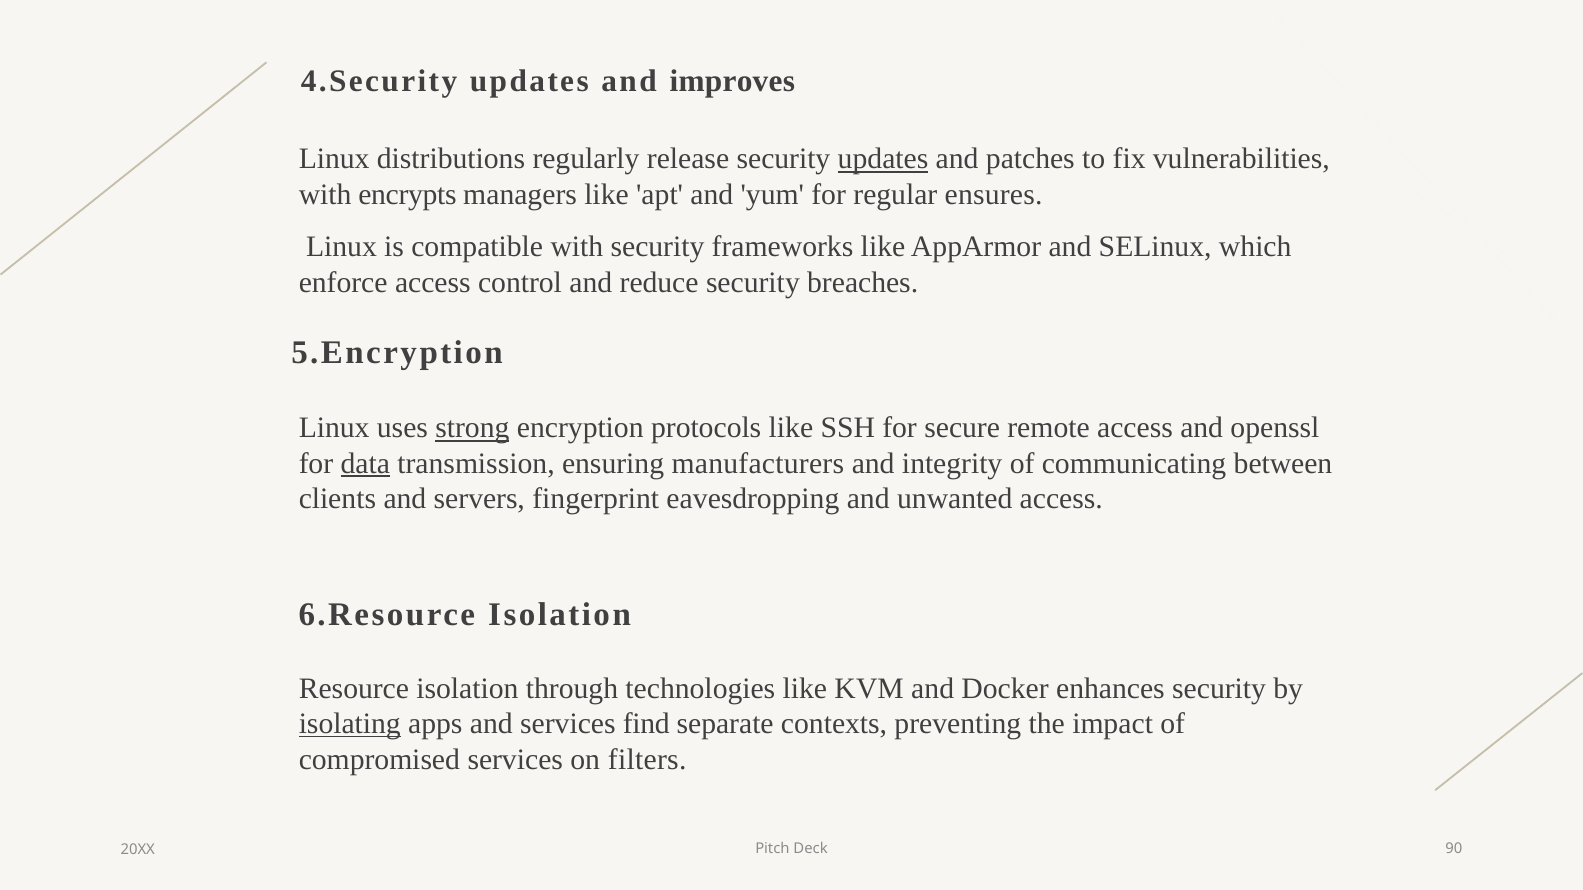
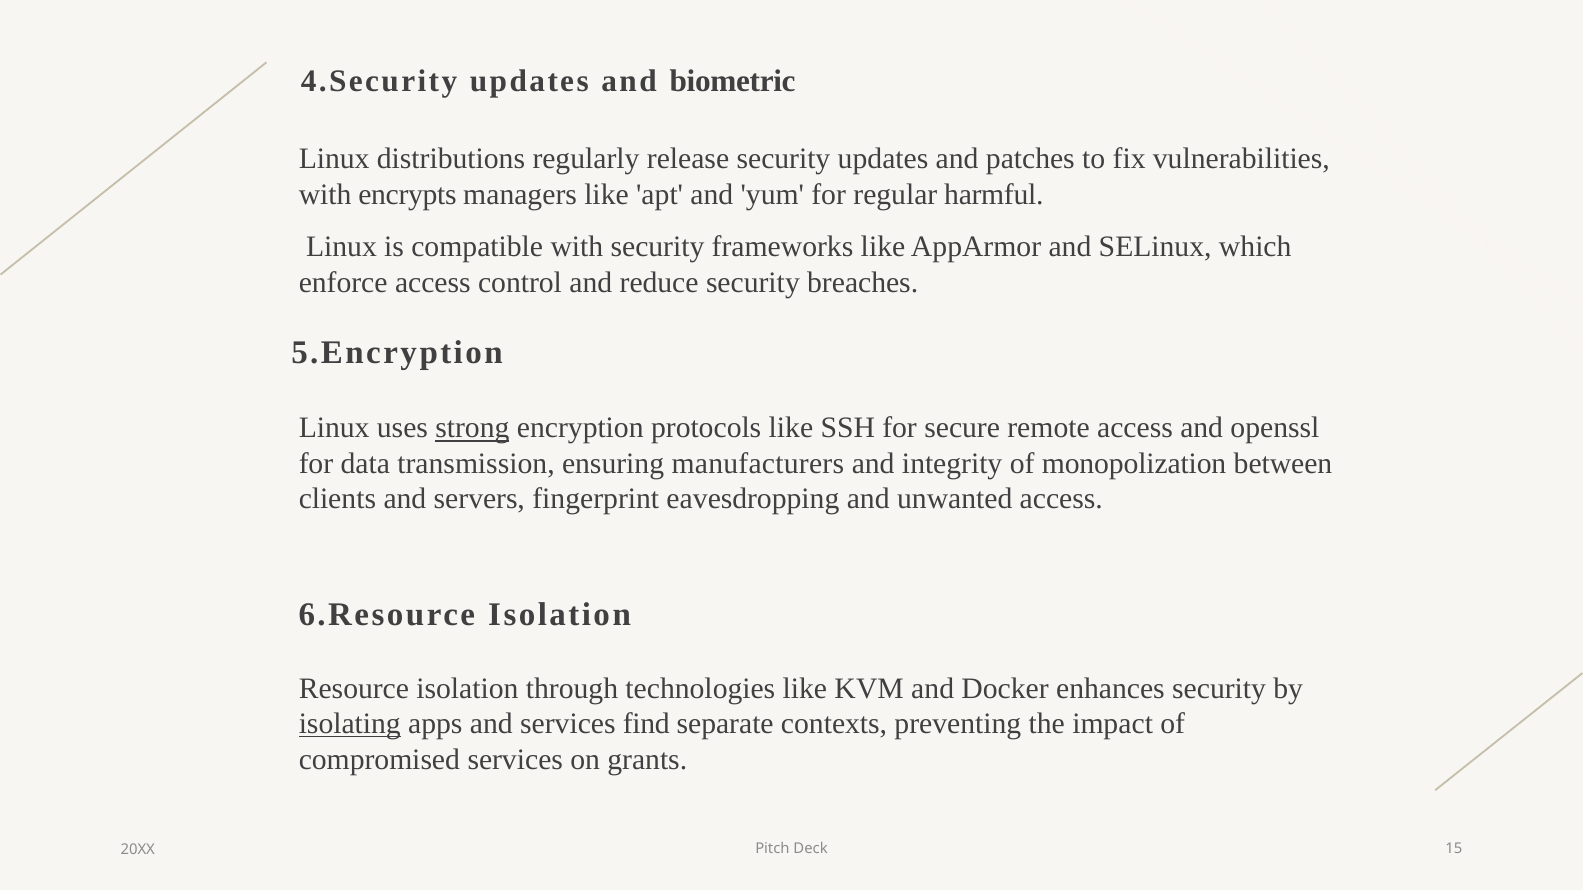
improves: improves -> biometric
updates at (883, 159) underline: present -> none
ensures: ensures -> harmful
data underline: present -> none
communicating: communicating -> monopolization
filters: filters -> grants
90: 90 -> 15
